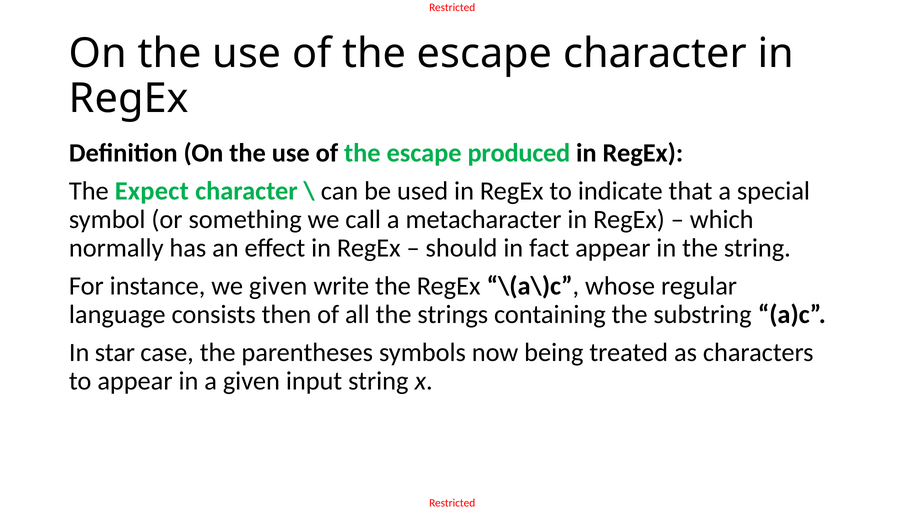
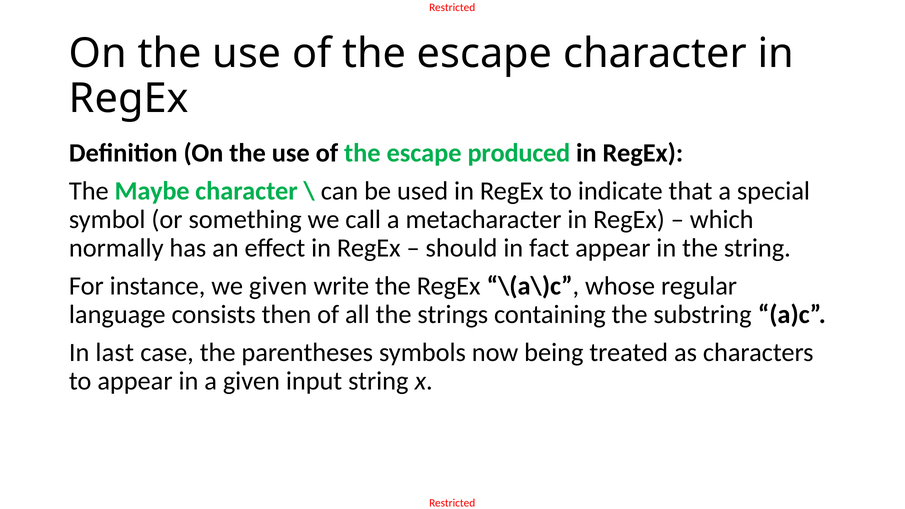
Expect: Expect -> Maybe
star: star -> last
